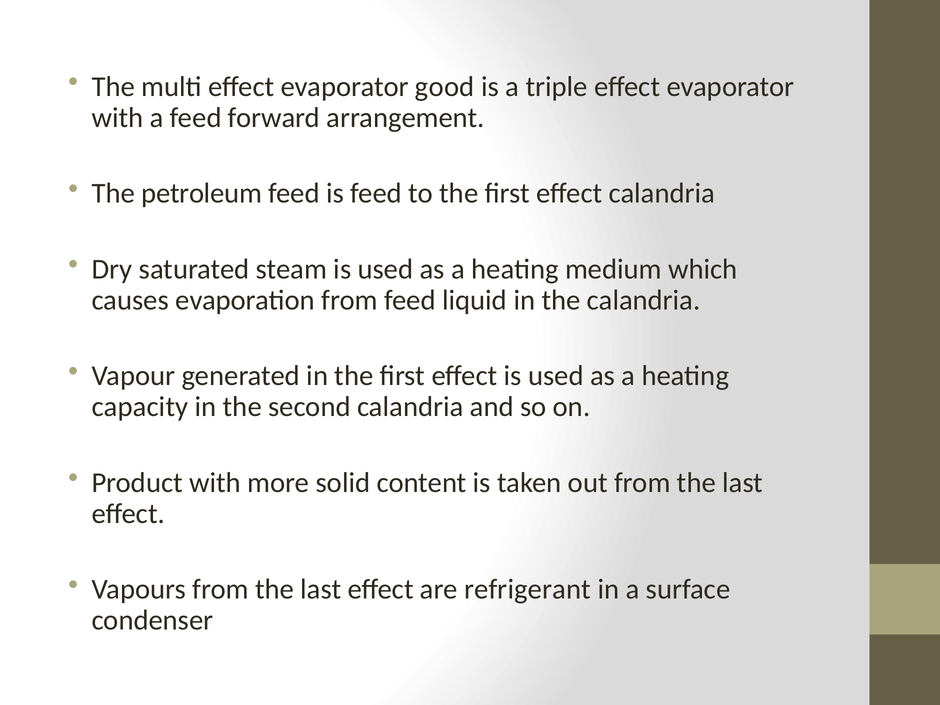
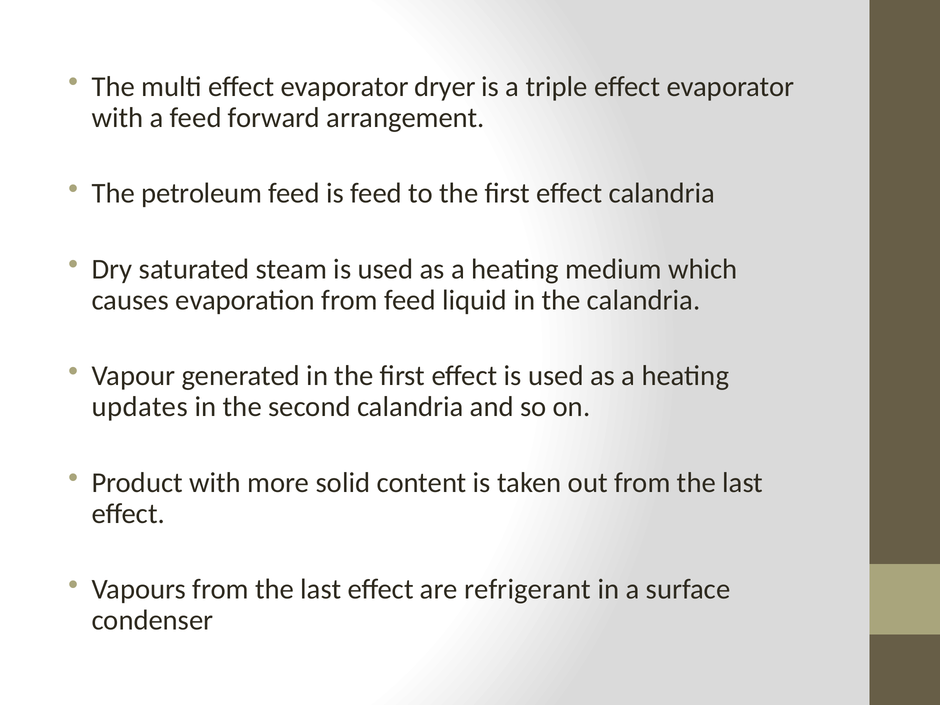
good: good -> dryer
capacity: capacity -> updates
